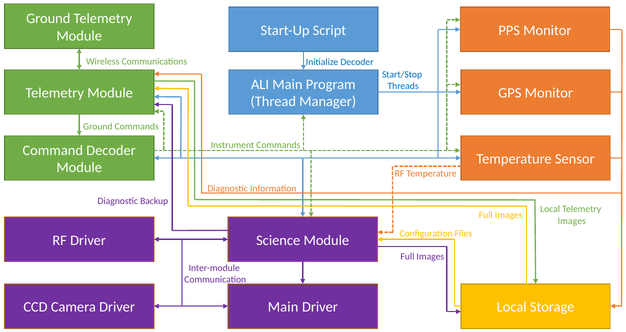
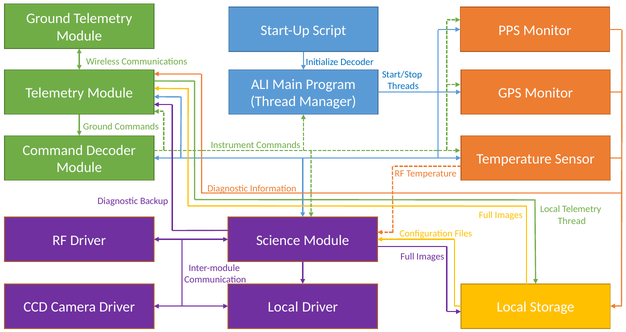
Images at (572, 221): Images -> Thread
Main at (283, 308): Main -> Local
